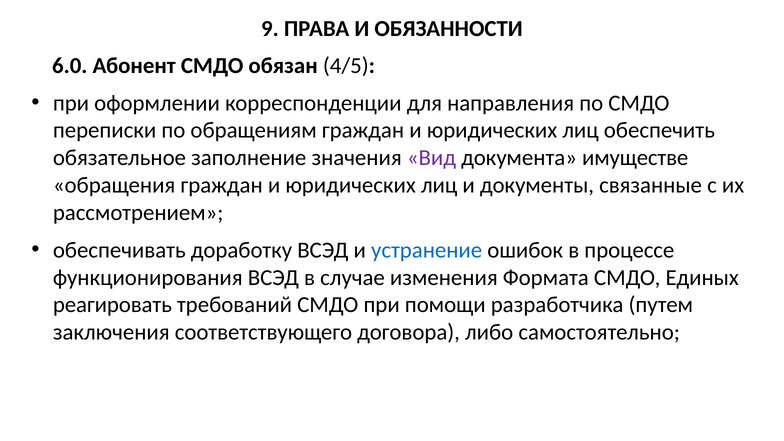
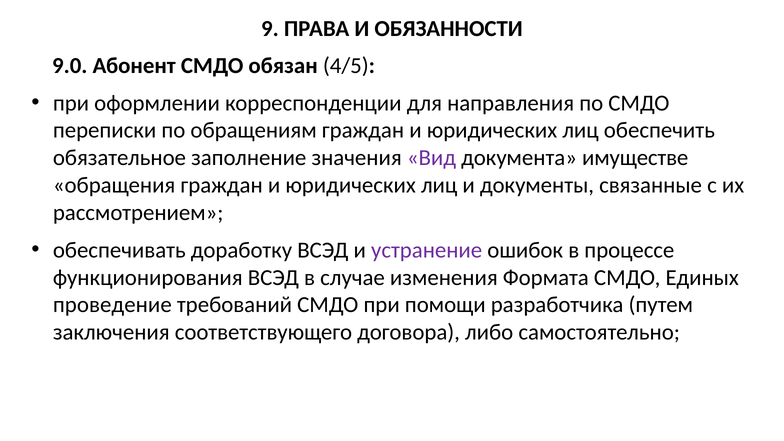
6.0: 6.0 -> 9.0
устранение colour: blue -> purple
реагировать: реагировать -> проведение
